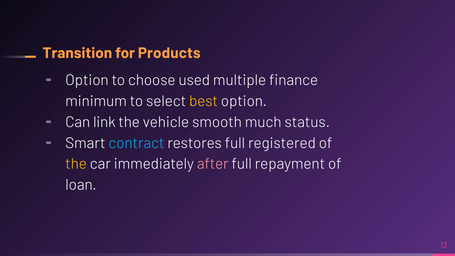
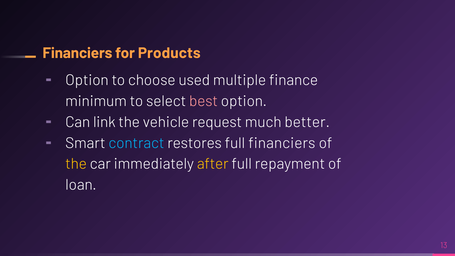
Transition at (77, 53): Transition -> Financiers
best colour: yellow -> pink
smooth: smooth -> request
status: status -> better
full registered: registered -> financiers
after colour: pink -> yellow
